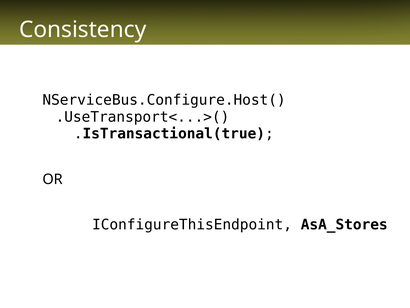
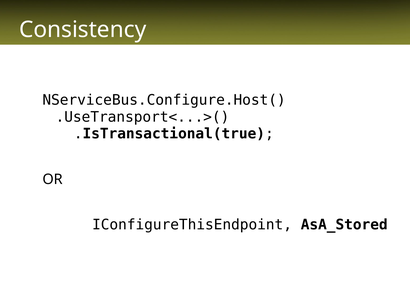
AsA_Stores: AsA_Stores -> AsA_Stored
